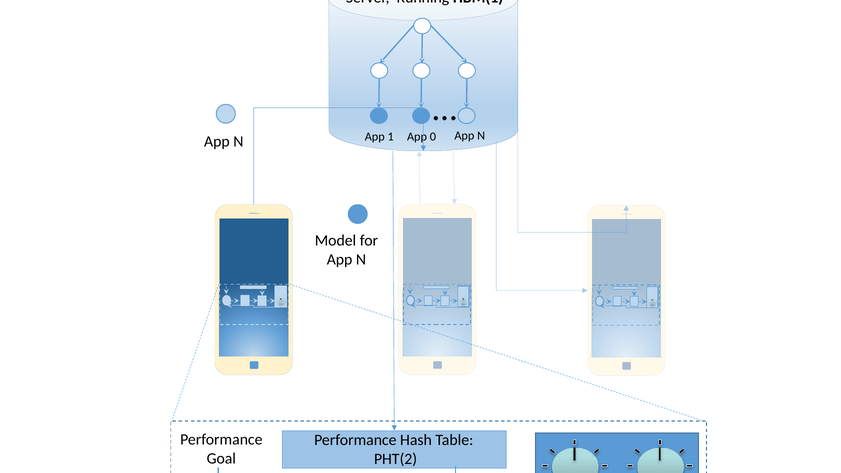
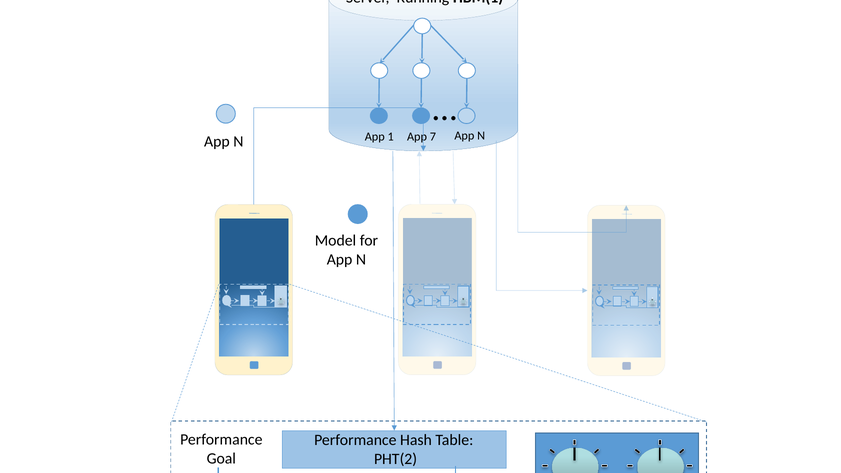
0: 0 -> 7
